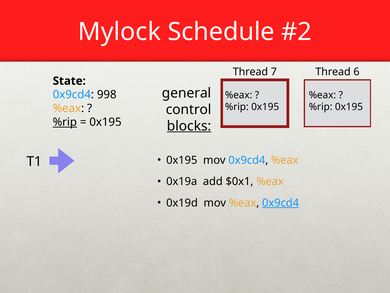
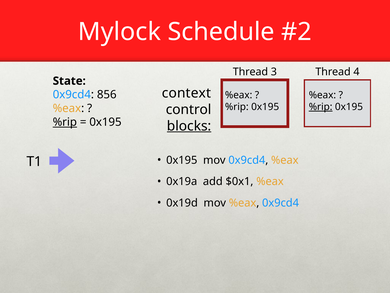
7: 7 -> 3
6: 6 -> 4
general: general -> context
998: 998 -> 856
%rip at (321, 107) underline: none -> present
0x9cd4 at (281, 203) underline: present -> none
